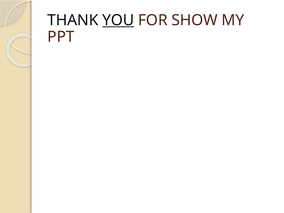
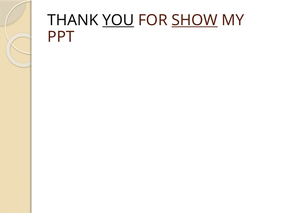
SHOW underline: none -> present
